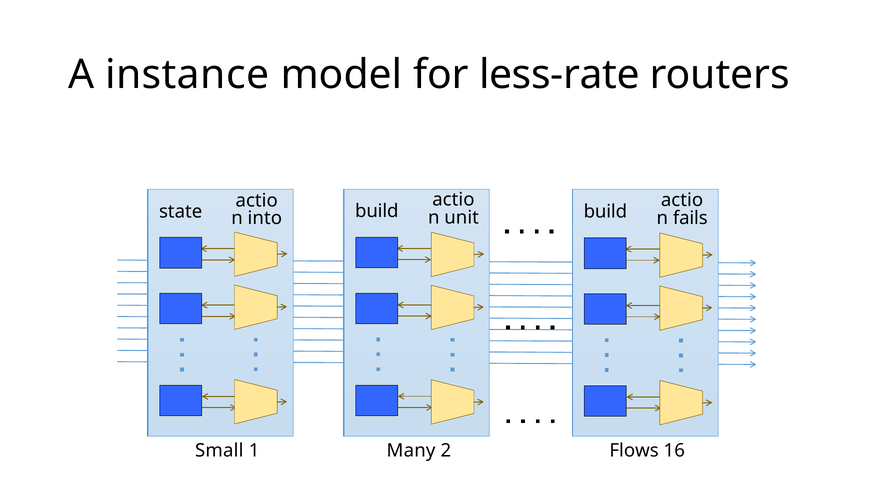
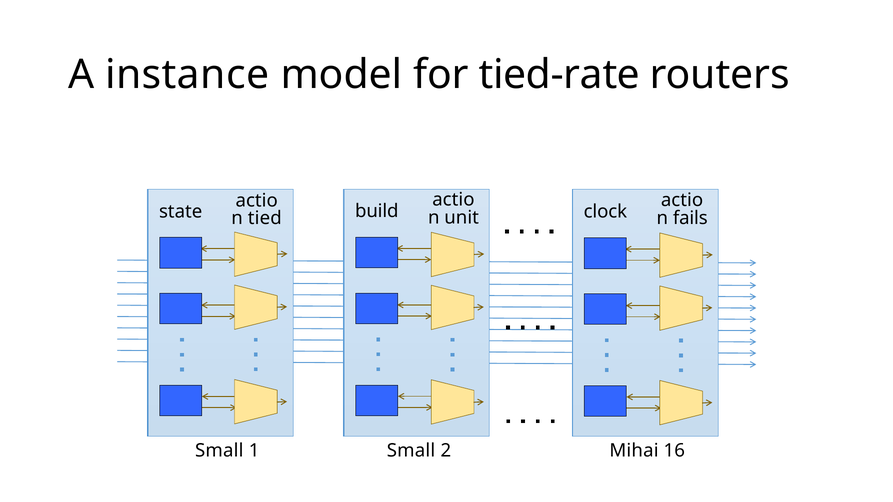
less-rate: less-rate -> tied-rate
unit build: build -> clock
into: into -> tied
1 Many: Many -> Small
Flows: Flows -> Mihai
